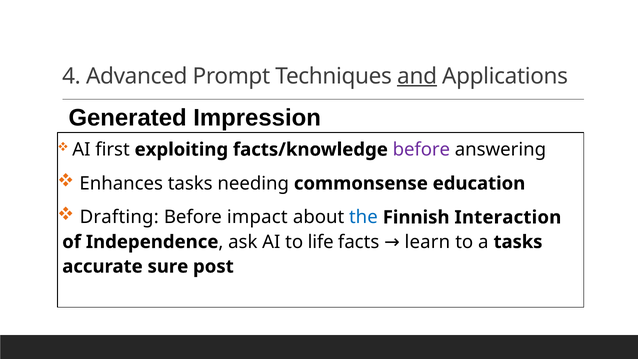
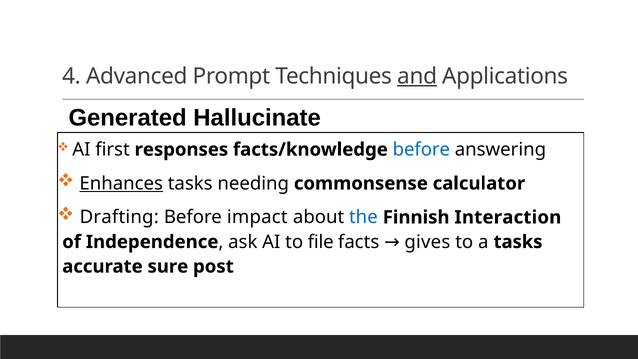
Impression: Impression -> Hallucinate
exploiting: exploiting -> responses
before at (421, 150) colour: purple -> blue
Enhances underline: none -> present
education: education -> calculator
life: life -> file
learn: learn -> gives
